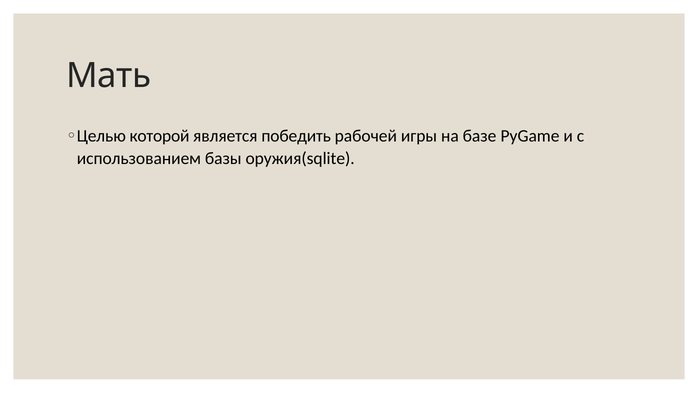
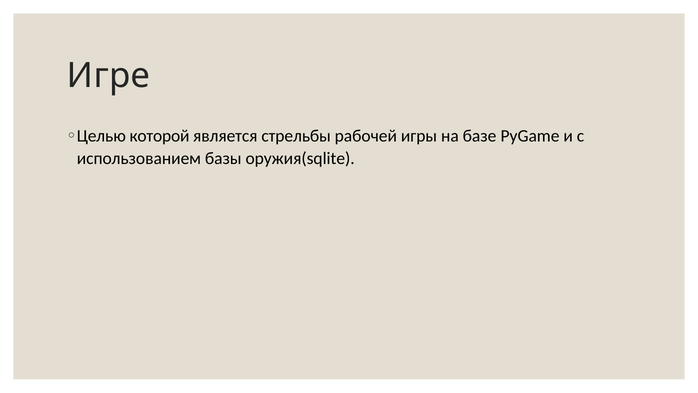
Мать: Мать -> Игре
победить: победить -> стрельбы
